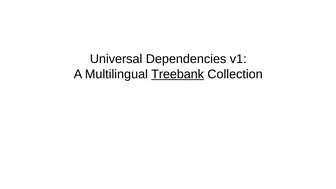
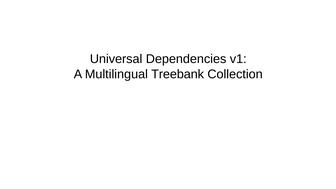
Treebank underline: present -> none
